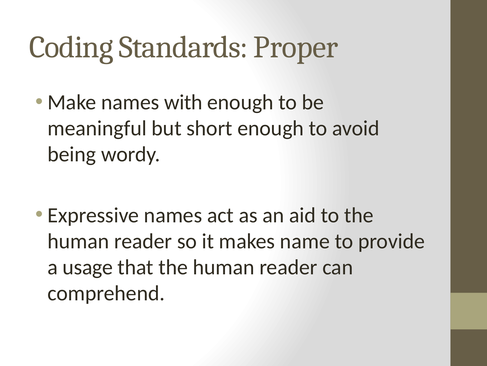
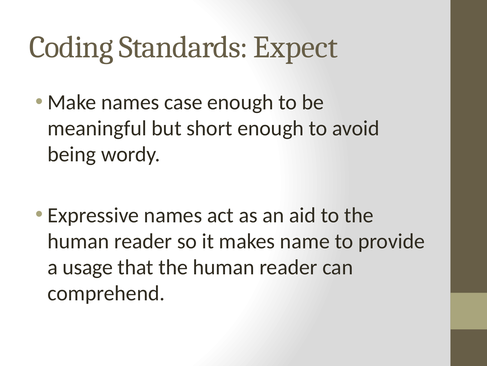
Proper: Proper -> Expect
with: with -> case
